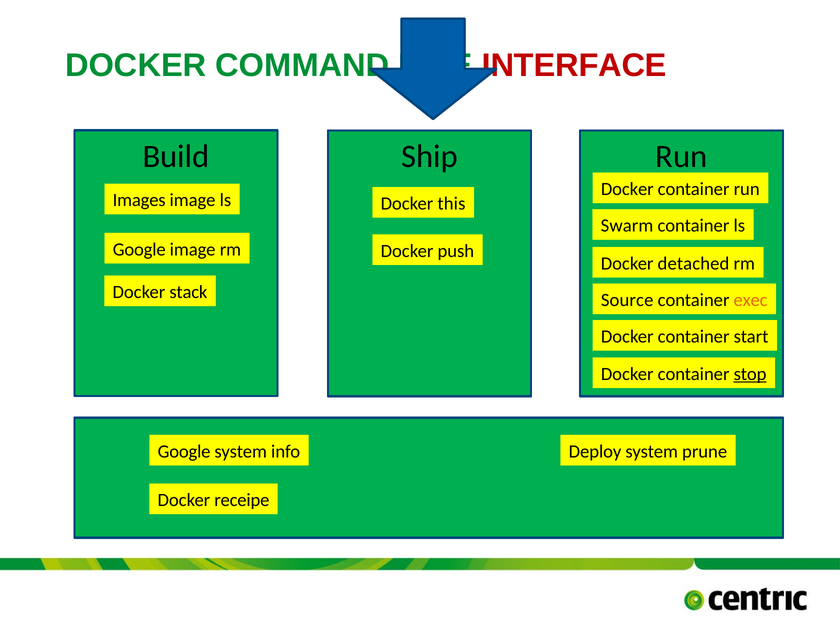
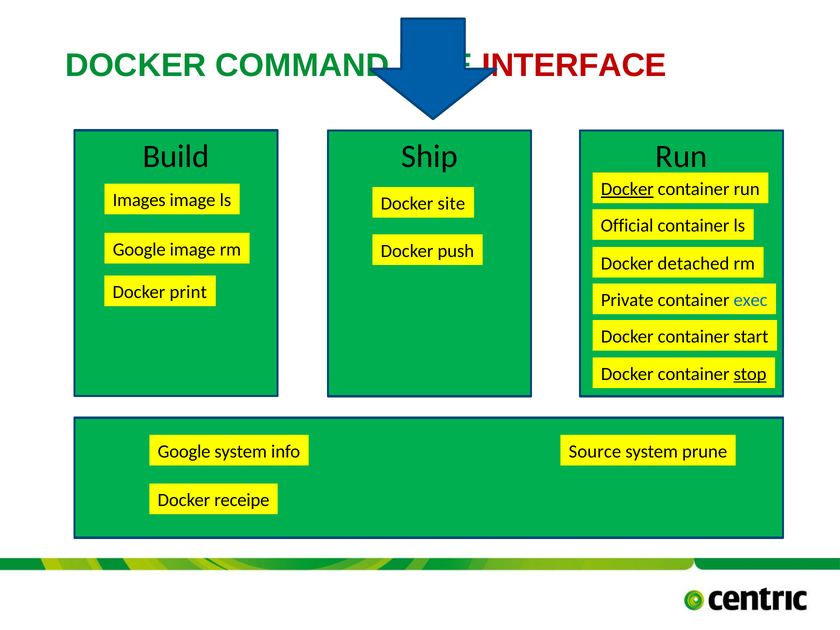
Docker at (627, 189) underline: none -> present
this: this -> site
Swarm: Swarm -> Official
stack: stack -> print
Source: Source -> Private
exec colour: orange -> blue
Deploy: Deploy -> Source
